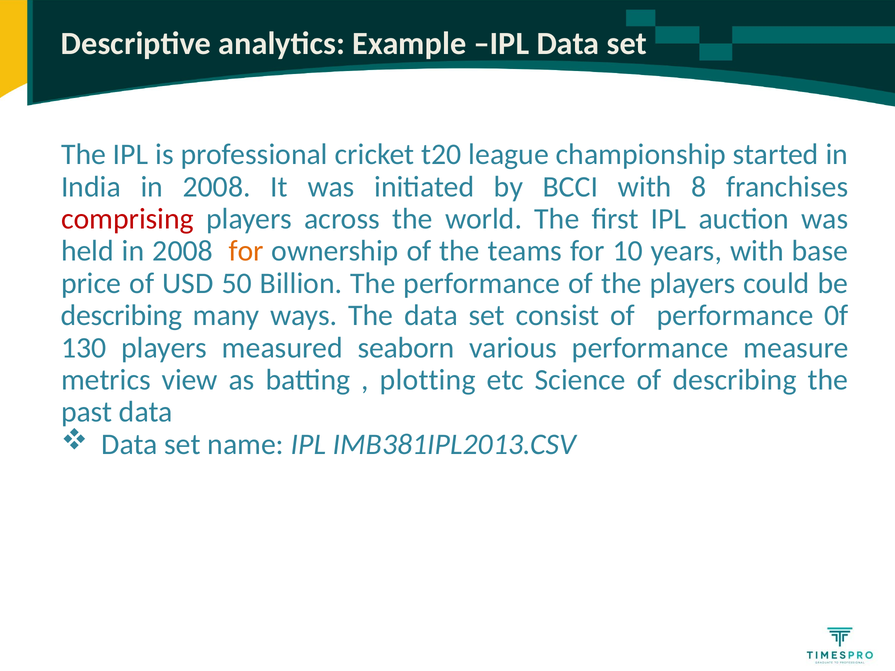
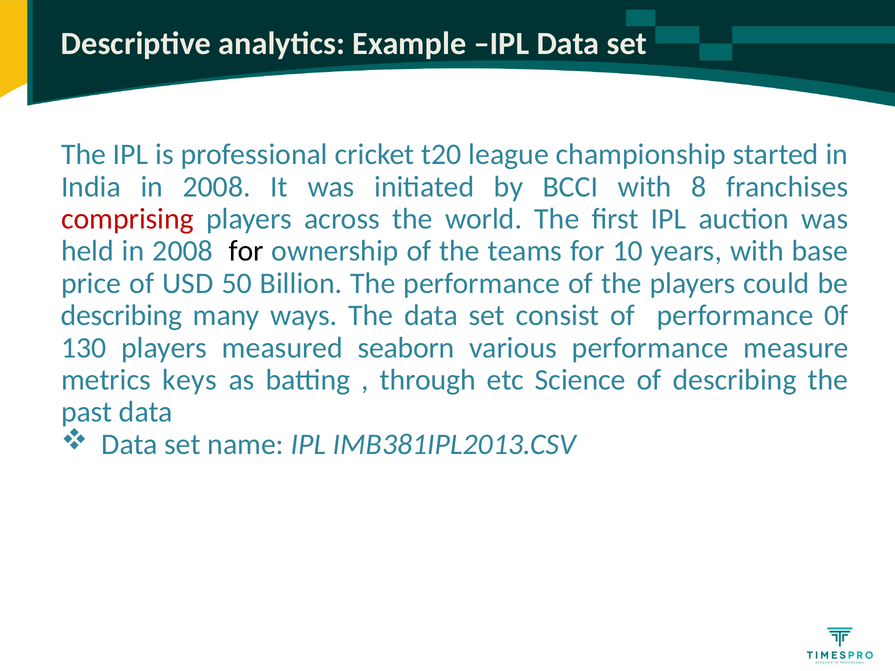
for at (246, 251) colour: orange -> black
view: view -> keys
plotting: plotting -> through
